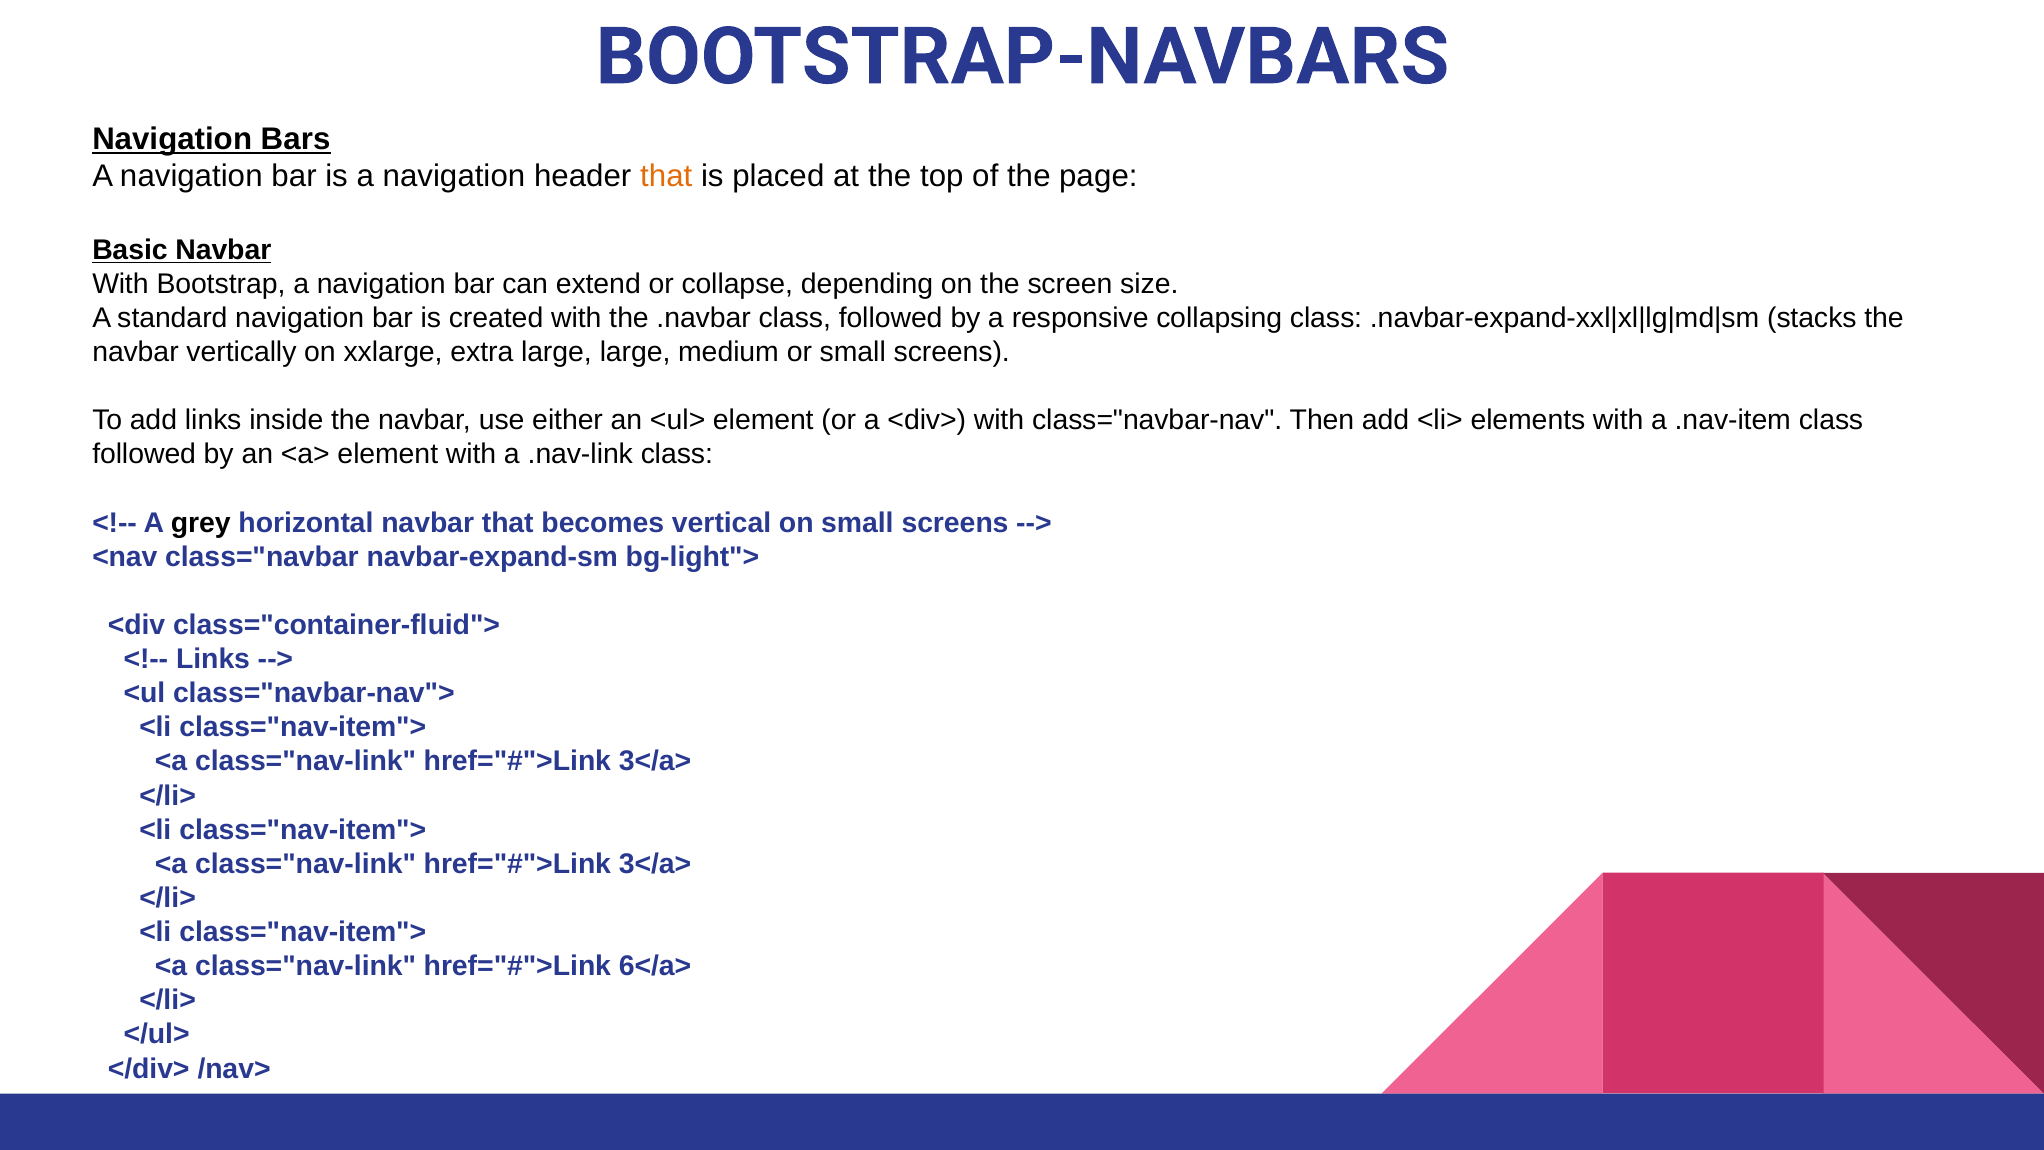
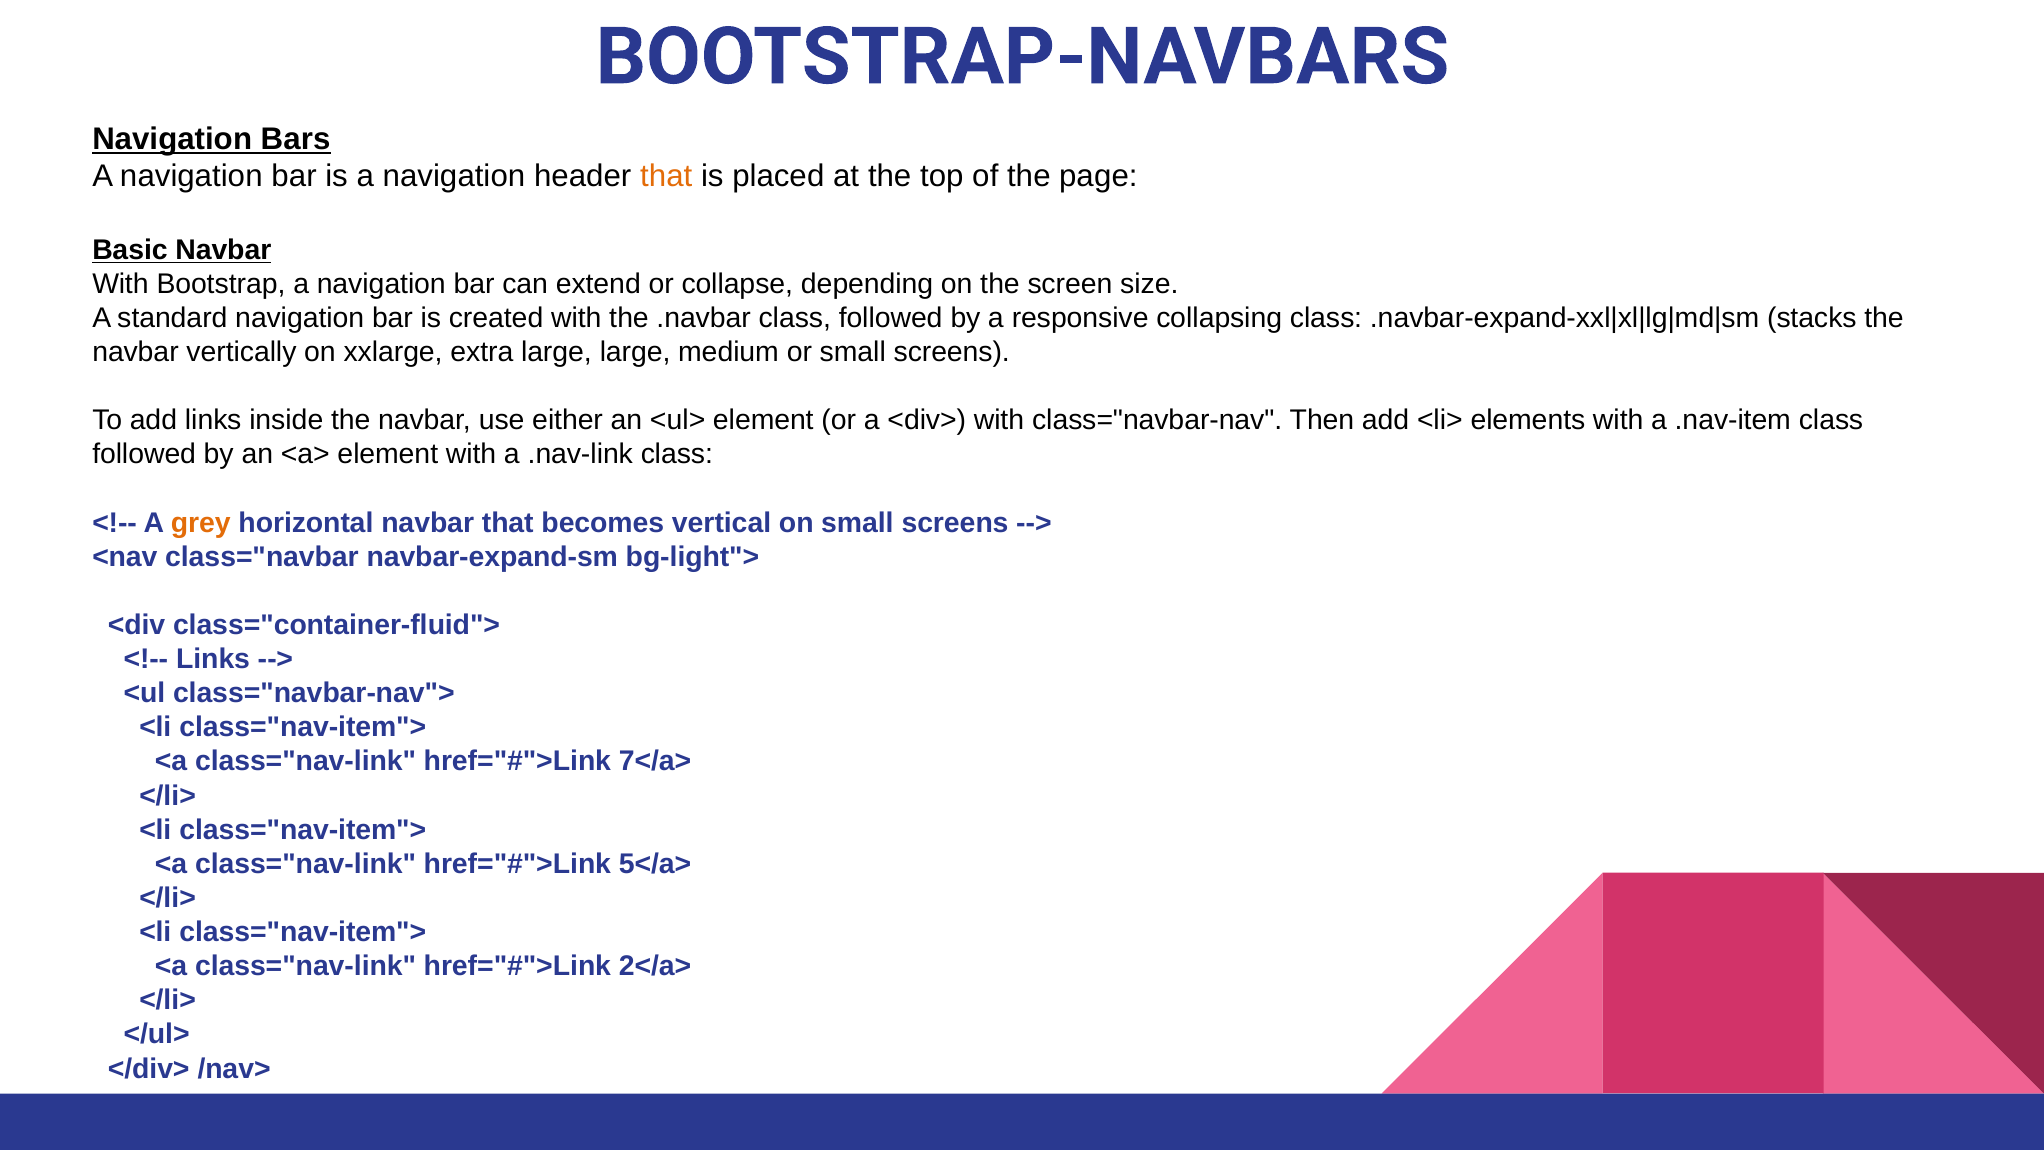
grey colour: black -> orange
3</a> at (655, 761): 3</a> -> 7</a>
3</a> at (655, 864): 3</a> -> 5</a>
6</a>: 6</a> -> 2</a>
